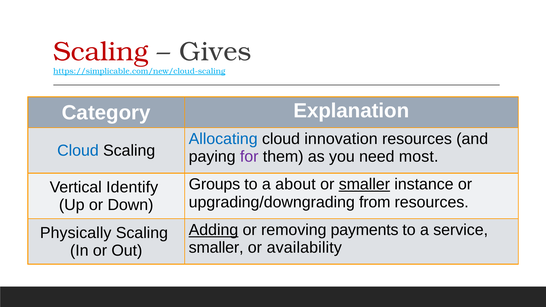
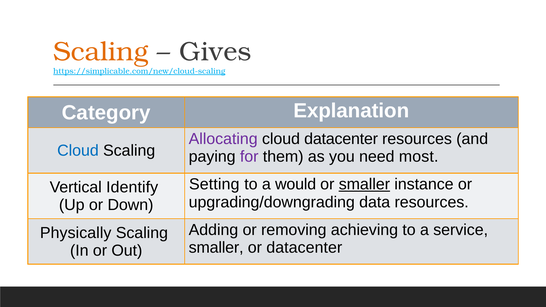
Scaling at (101, 52) colour: red -> orange
Allocating colour: blue -> purple
cloud innovation: innovation -> datacenter
Groups: Groups -> Setting
about: about -> would
from: from -> data
Adding underline: present -> none
payments: payments -> achieving
or availability: availability -> datacenter
